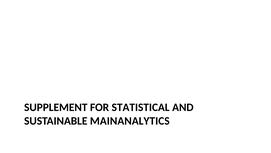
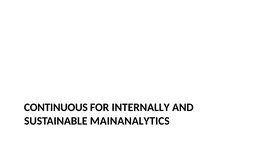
SUPPLEMENT: SUPPLEMENT -> CONTINUOUS
STATISTICAL: STATISTICAL -> INTERNALLY
